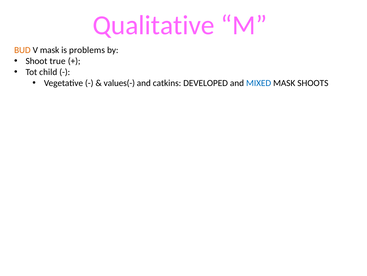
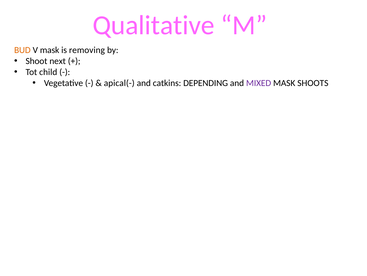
problems: problems -> removing
true: true -> next
values(-: values(- -> apical(-
DEVELOPED: DEVELOPED -> DEPENDING
MIXED colour: blue -> purple
